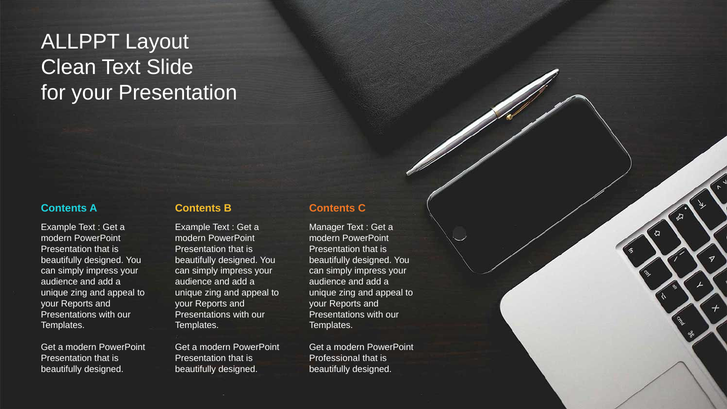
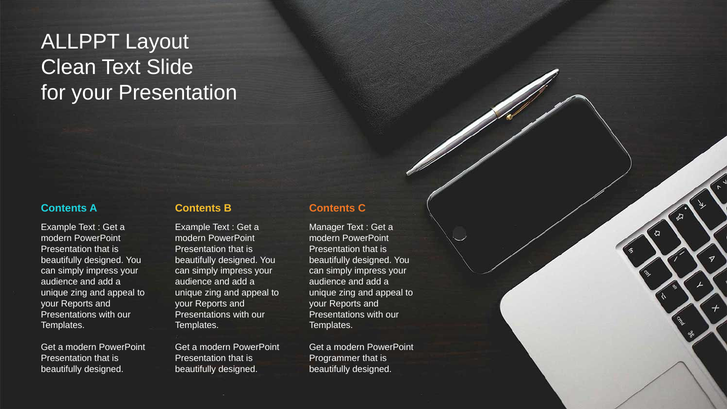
Professional: Professional -> Programmer
